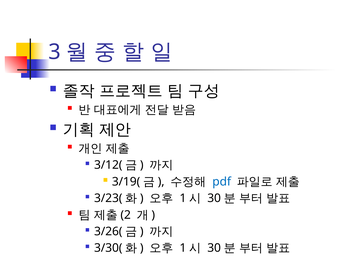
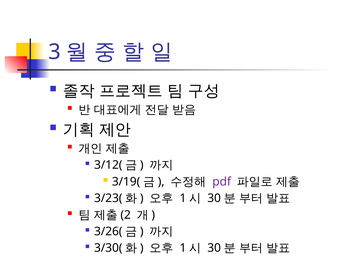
pdf colour: blue -> purple
